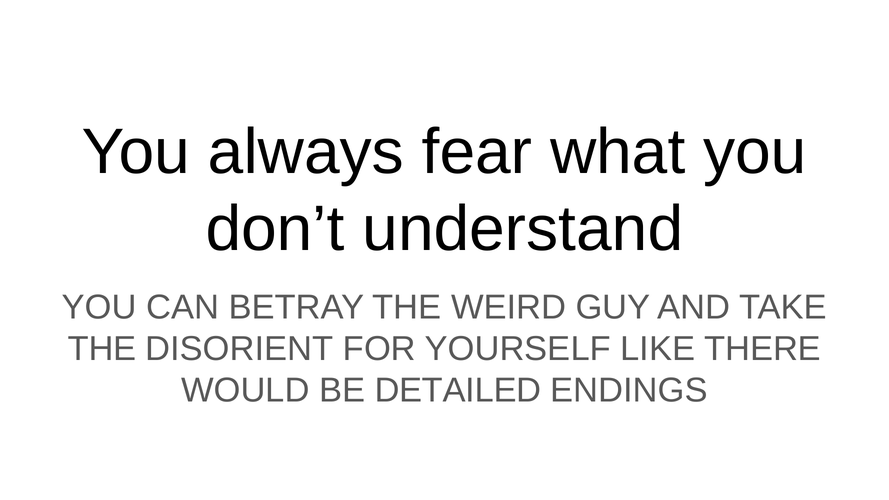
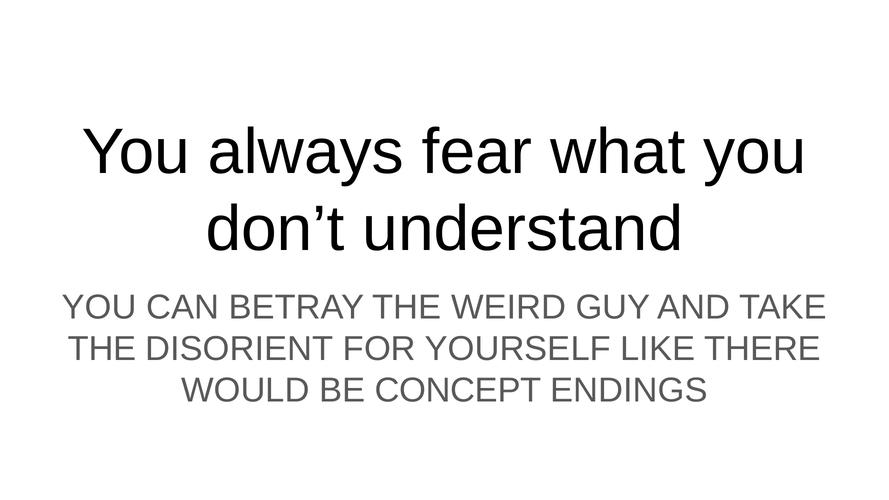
DETAILED: DETAILED -> CONCEPT
